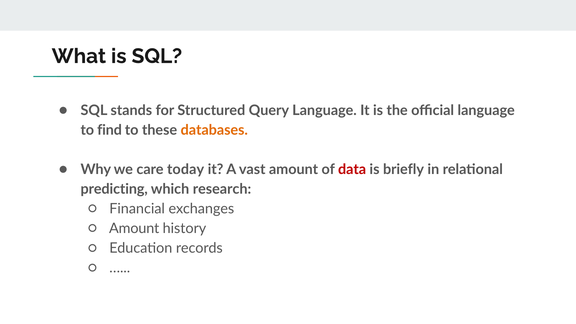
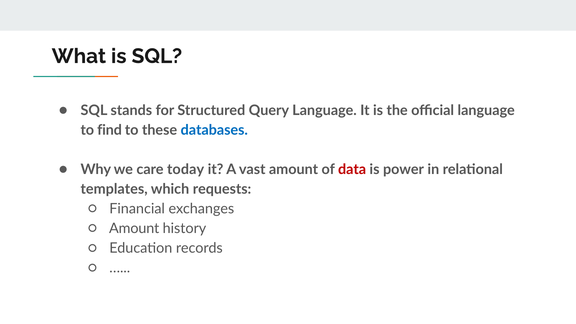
databases colour: orange -> blue
briefly: briefly -> power
predicting: predicting -> templates
research: research -> requests
